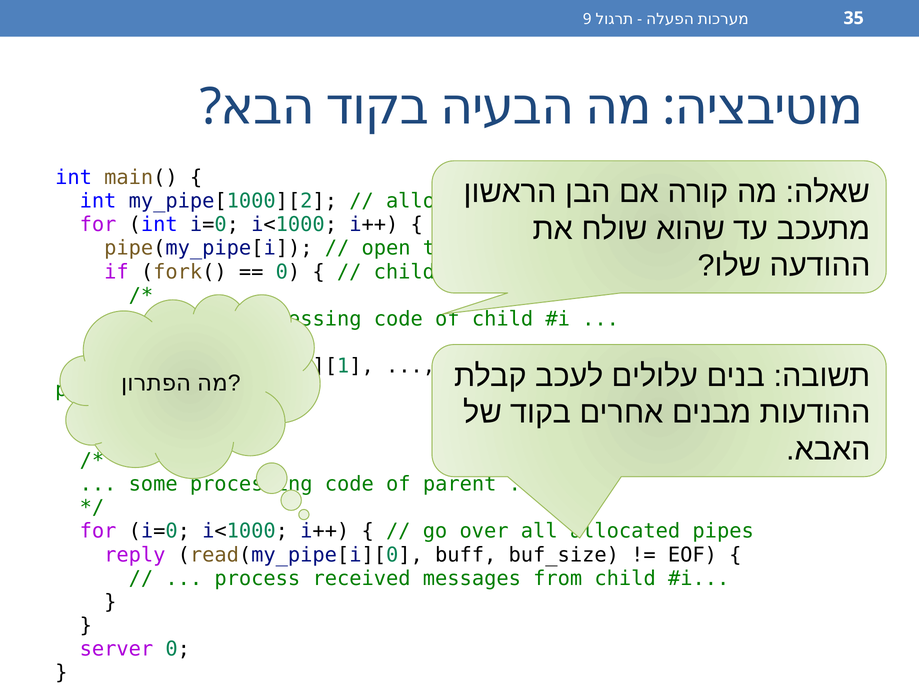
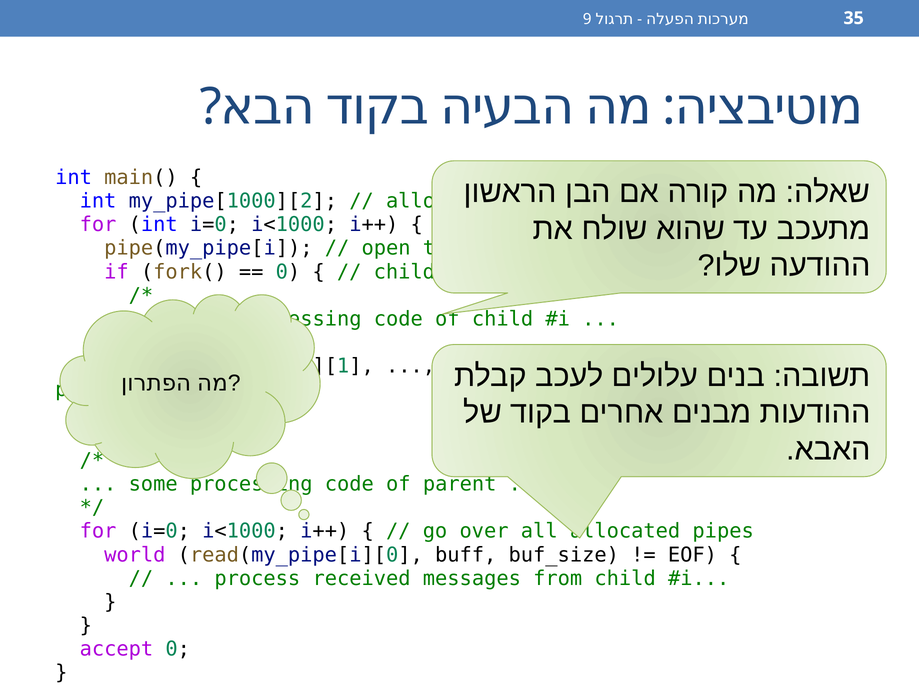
reply: reply -> world
server: server -> accept
